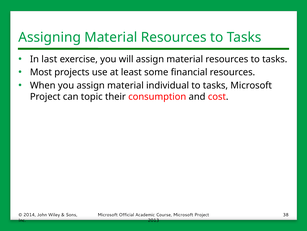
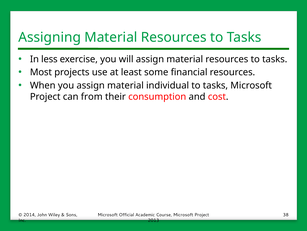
last: last -> less
topic: topic -> from
